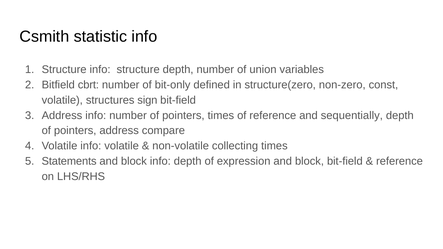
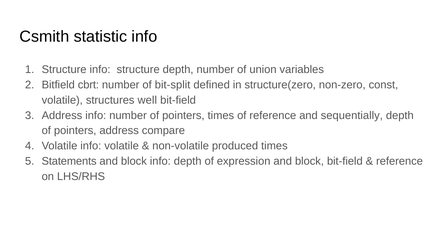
bit-only: bit-only -> bit-split
sign: sign -> well
collecting: collecting -> produced
